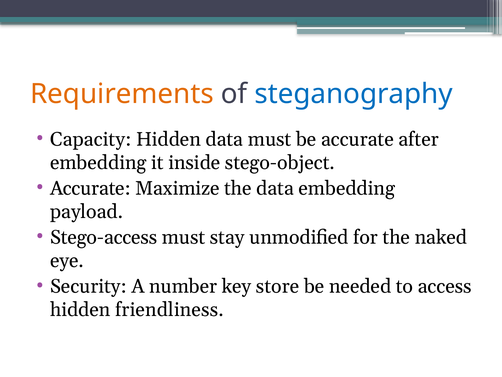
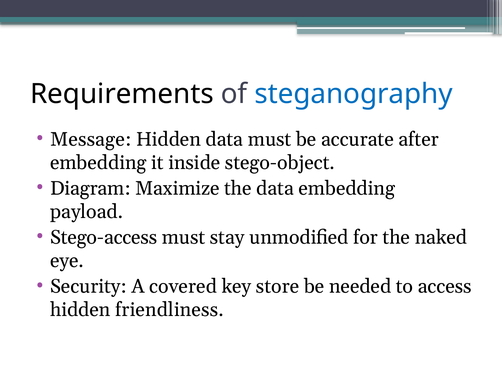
Requirements colour: orange -> black
Capacity: Capacity -> Message
Accurate at (90, 188): Accurate -> Diagram
number: number -> covered
